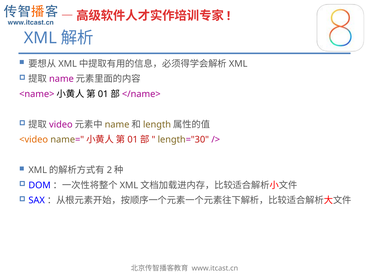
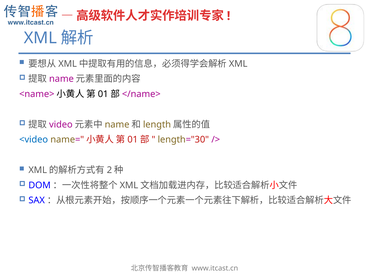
<video colour: orange -> blue
